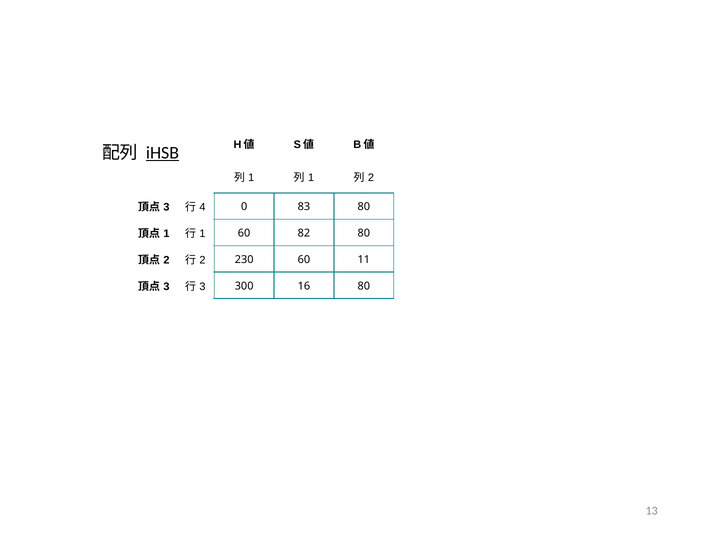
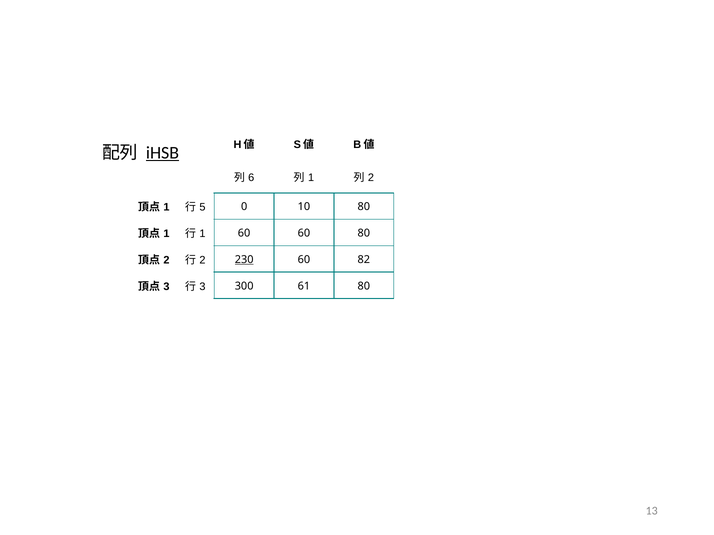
1 at (251, 178): 1 -> 6
3 at (167, 207): 3 -> 1
4: 4 -> 5
83: 83 -> 10
60 82: 82 -> 60
230 underline: none -> present
11: 11 -> 82
16: 16 -> 61
